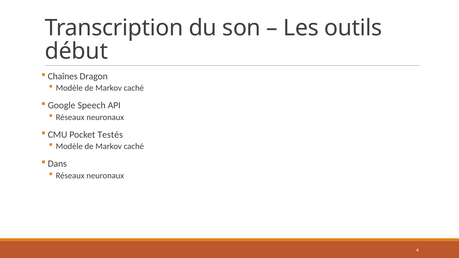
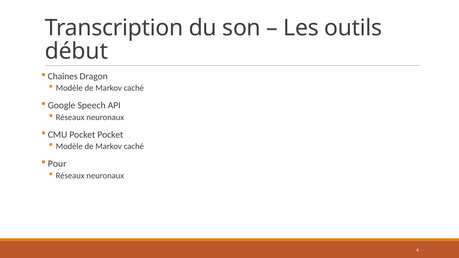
Pocket Testés: Testés -> Pocket
Dans: Dans -> Pour
